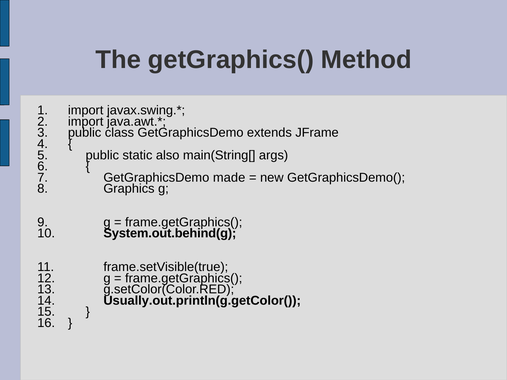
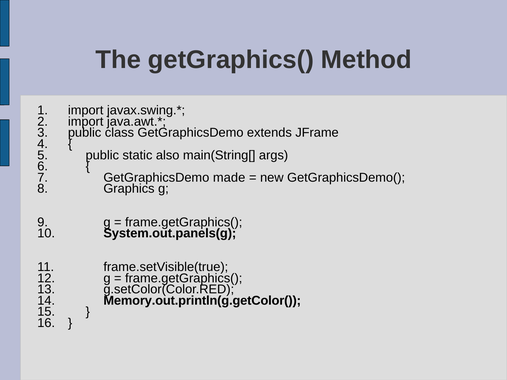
System.out.behind(g: System.out.behind(g -> System.out.panels(g
Usually.out.println(g.getColor(: Usually.out.println(g.getColor( -> Memory.out.println(g.getColor(
